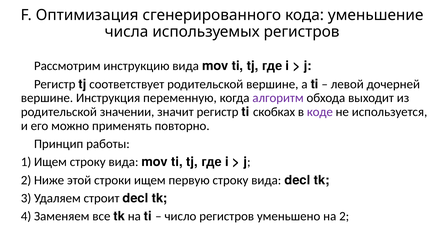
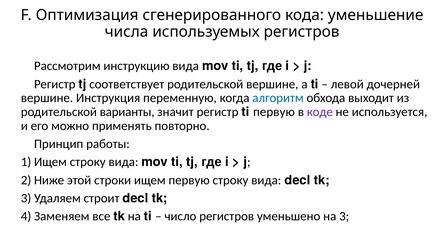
алгоритм colour: purple -> blue
значении: значении -> варианты
ti скобках: скобках -> первую
2: 2 -> 3
